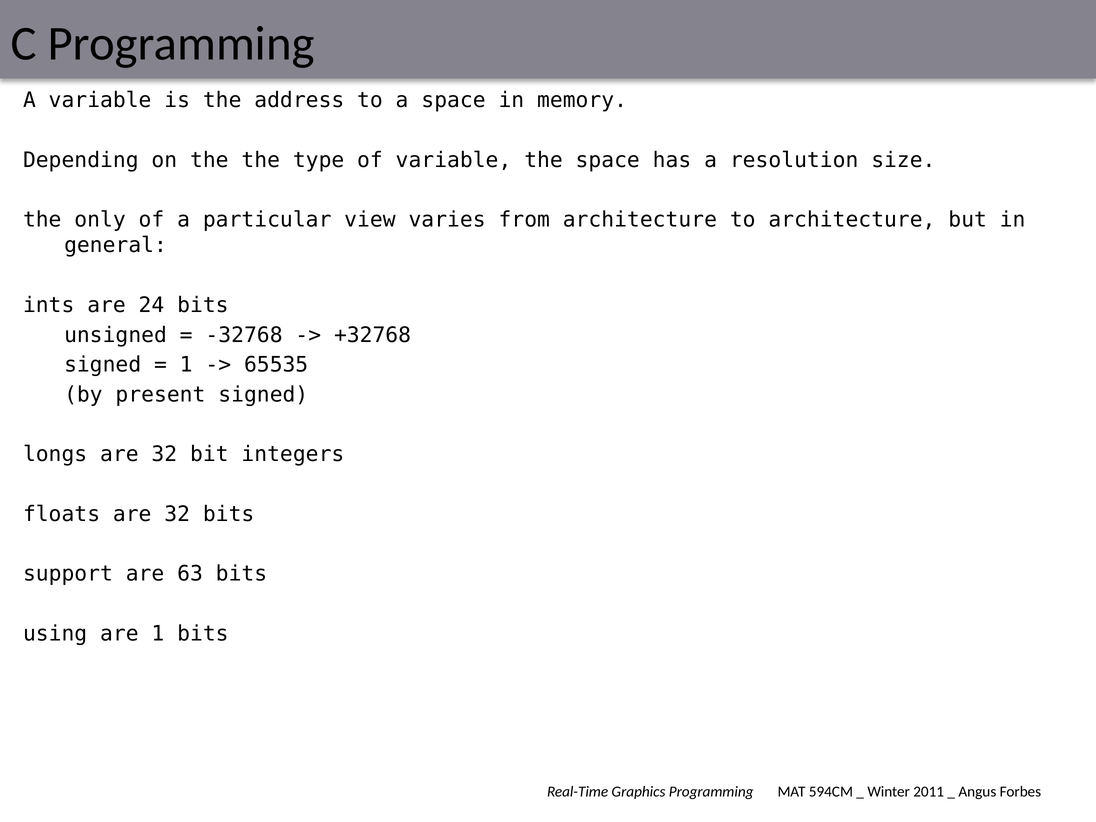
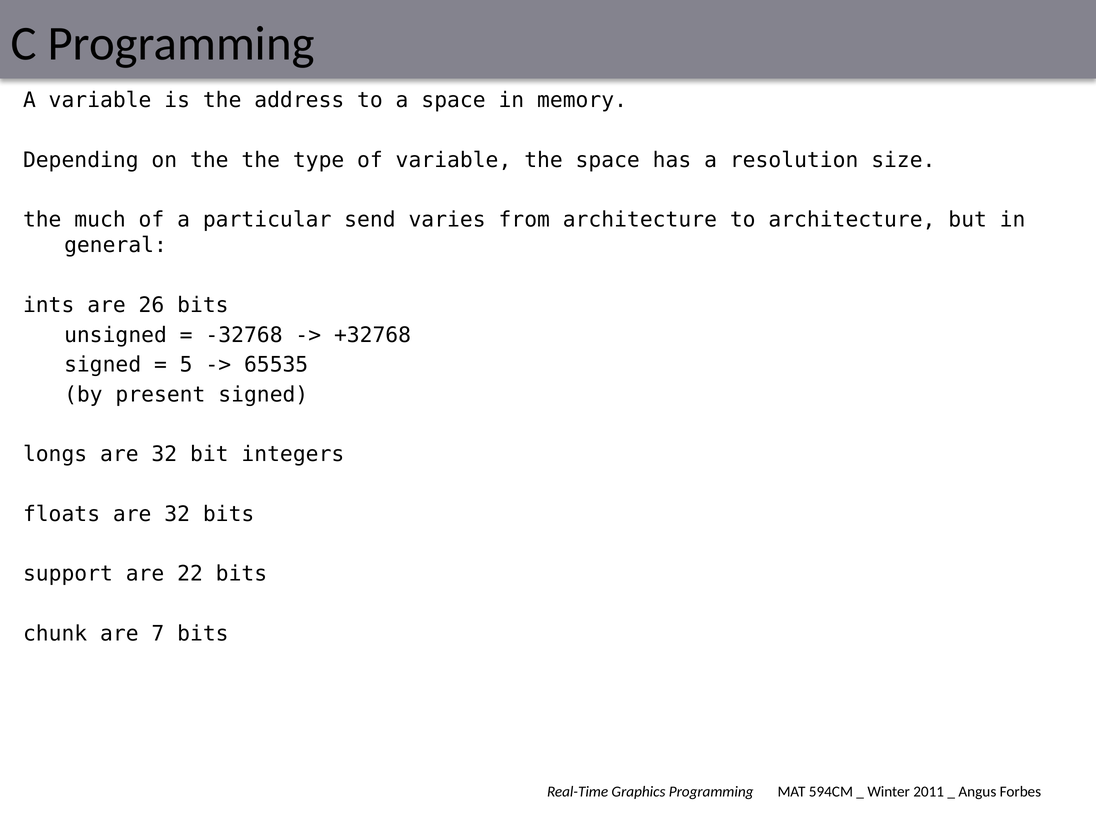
only: only -> much
view: view -> send
24: 24 -> 26
1 at (186, 365): 1 -> 5
63: 63 -> 22
using: using -> chunk
are 1: 1 -> 7
